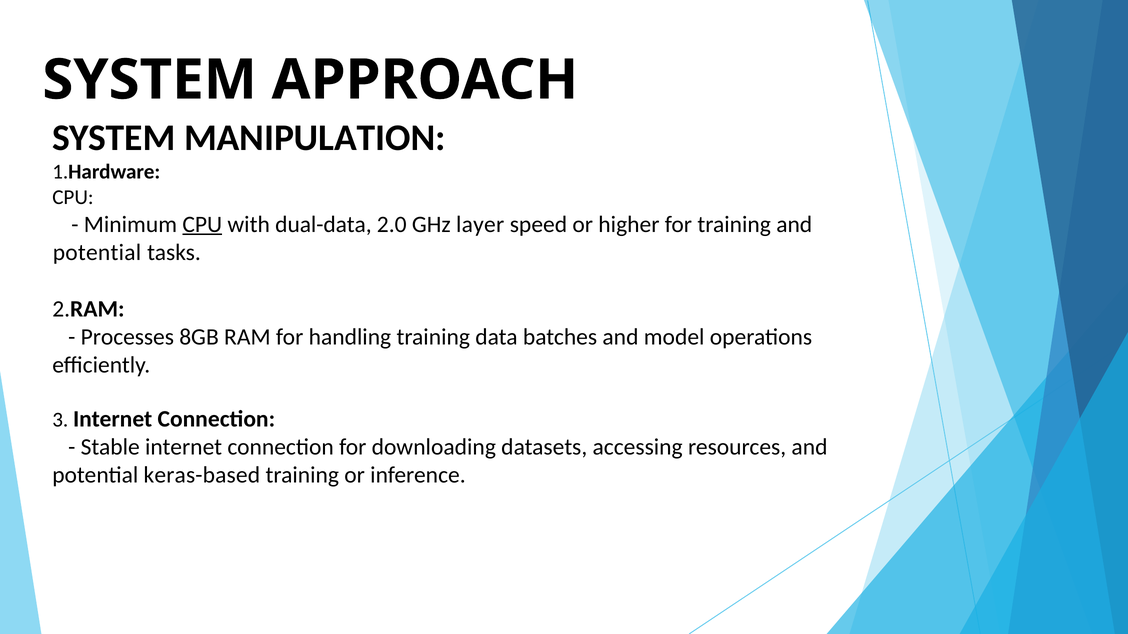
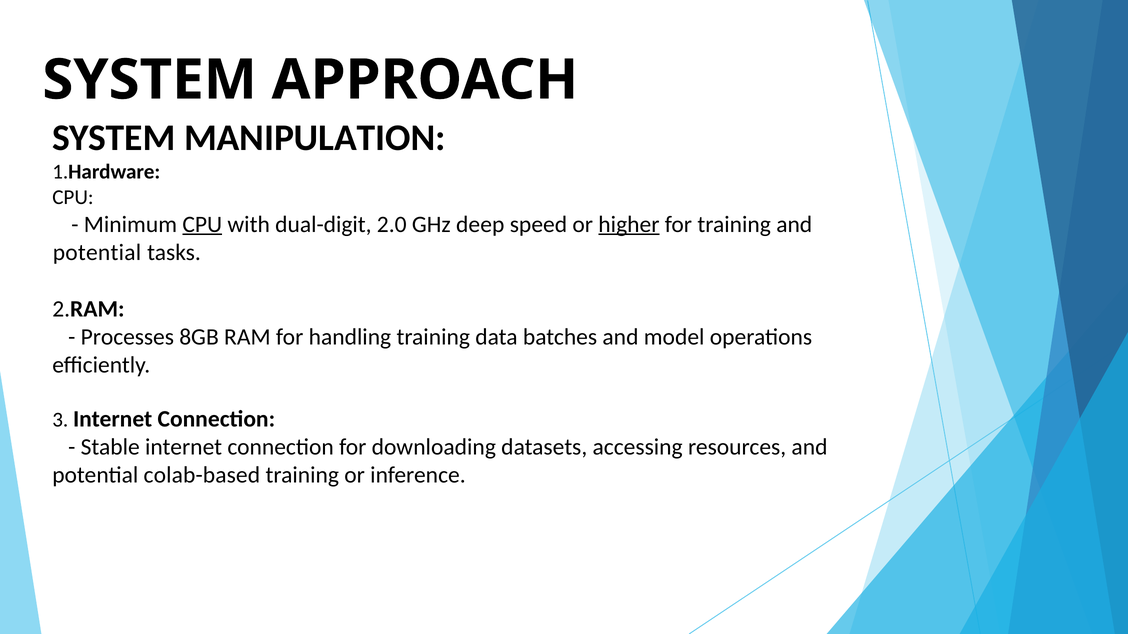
dual-data: dual-data -> dual-digit
layer: layer -> deep
higher underline: none -> present
keras-based: keras-based -> colab-based
